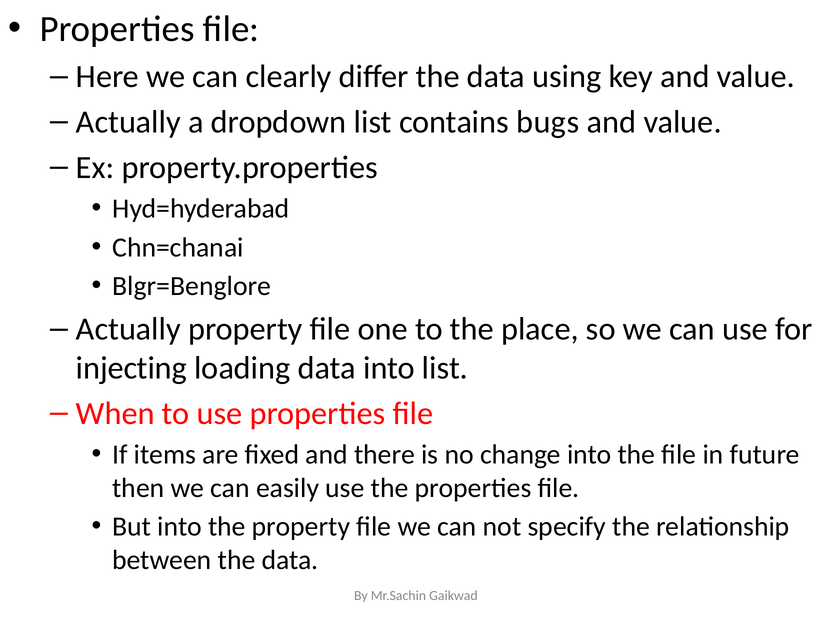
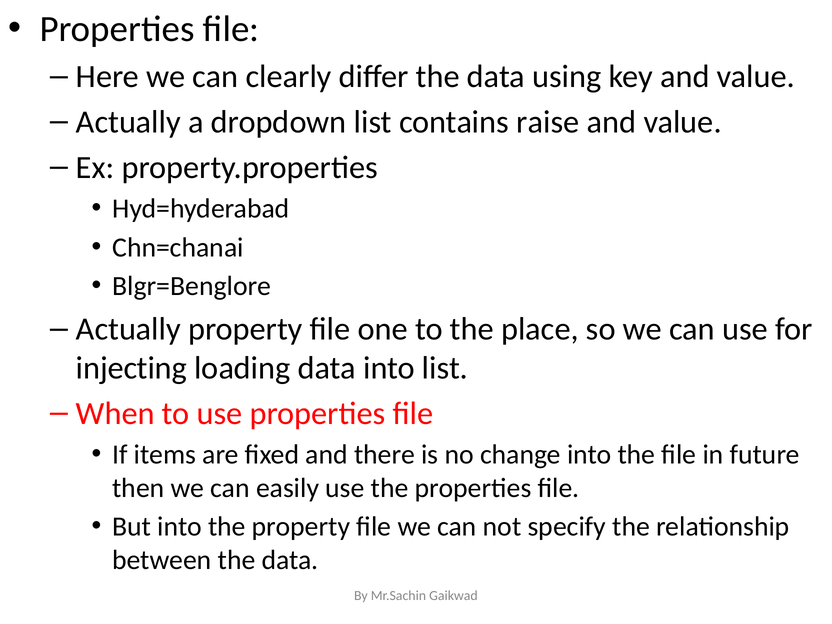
bugs: bugs -> raise
